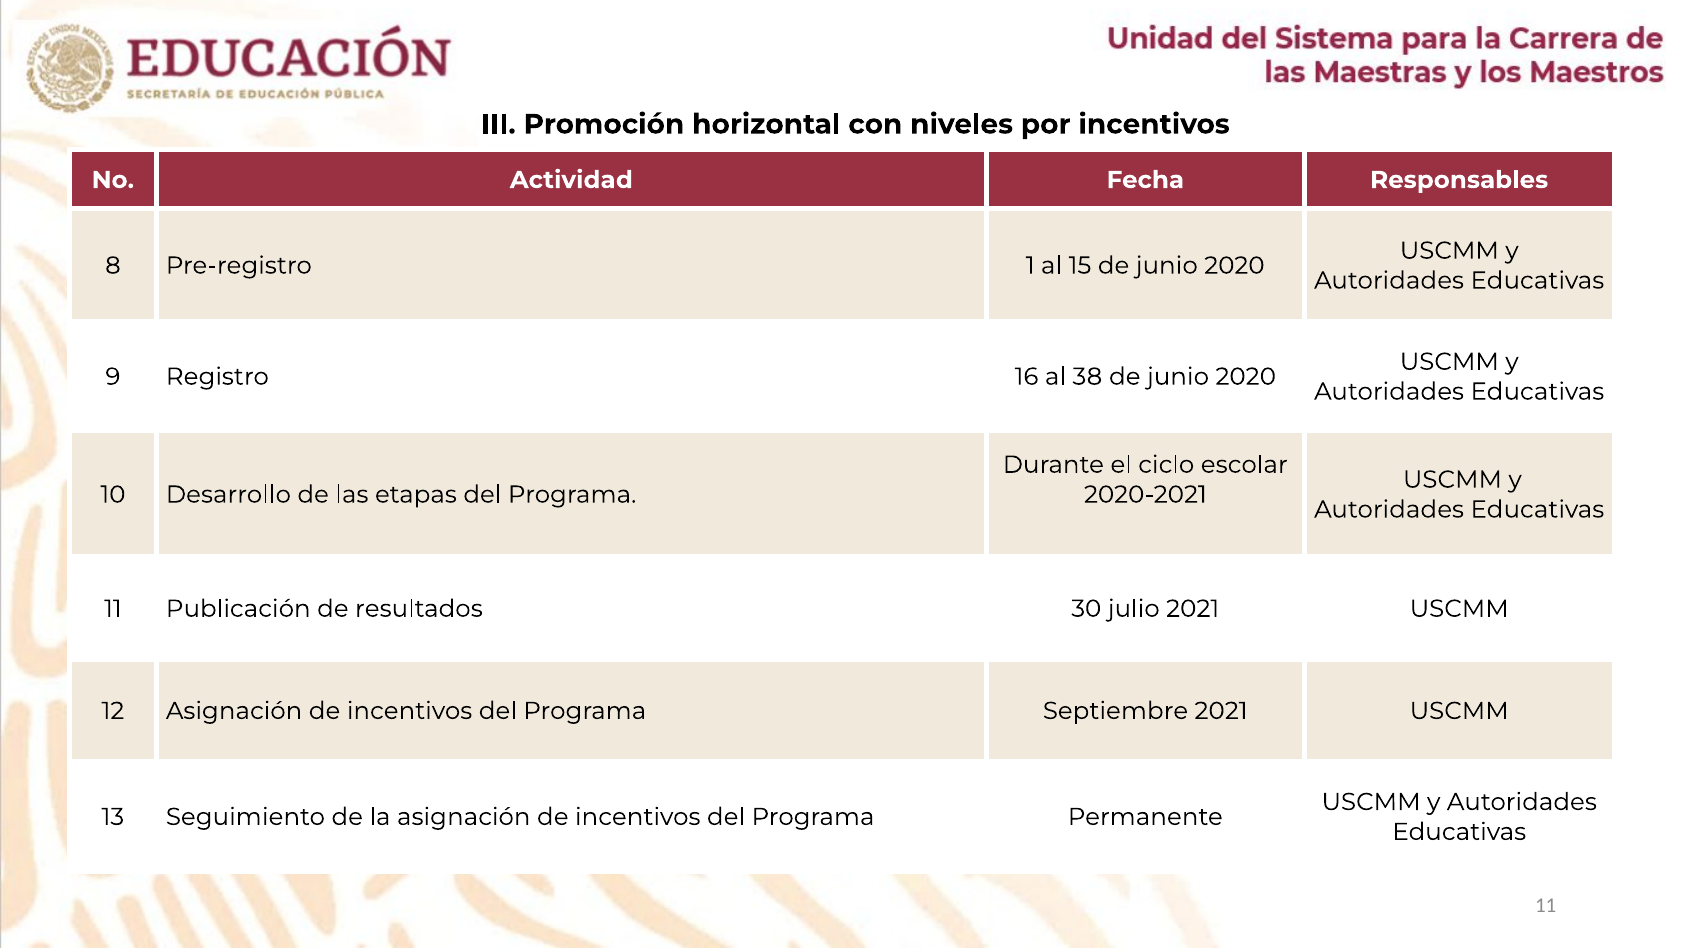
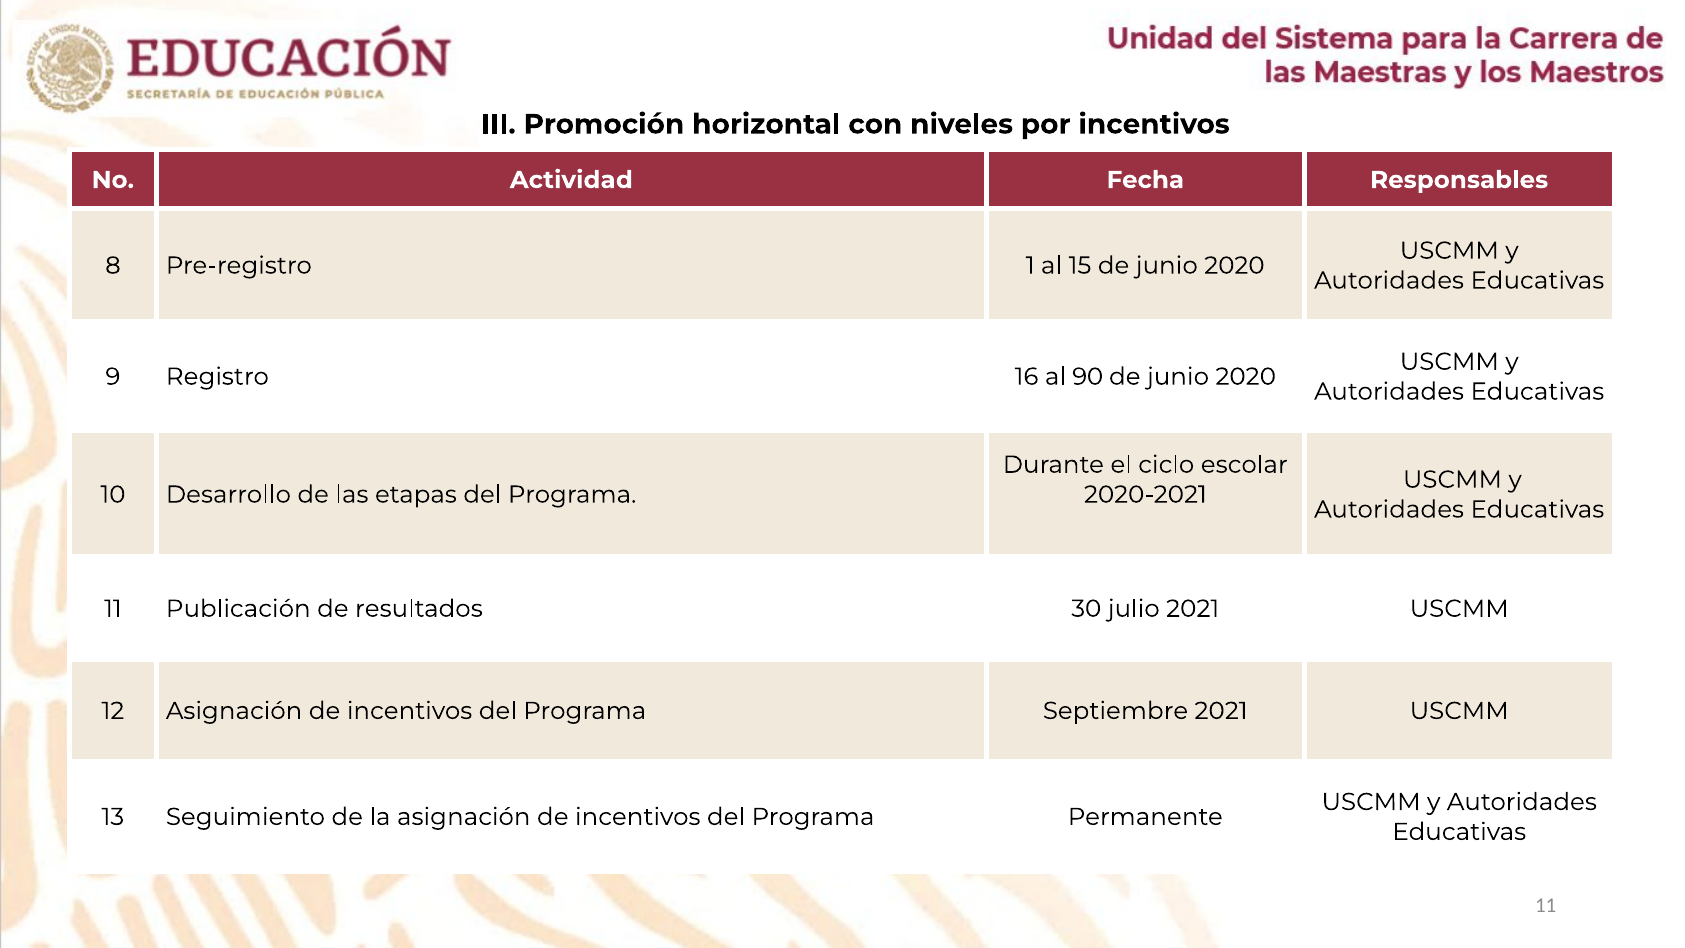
38: 38 -> 90
